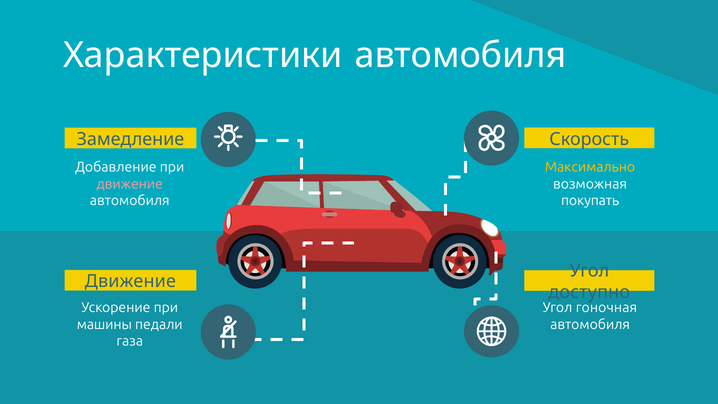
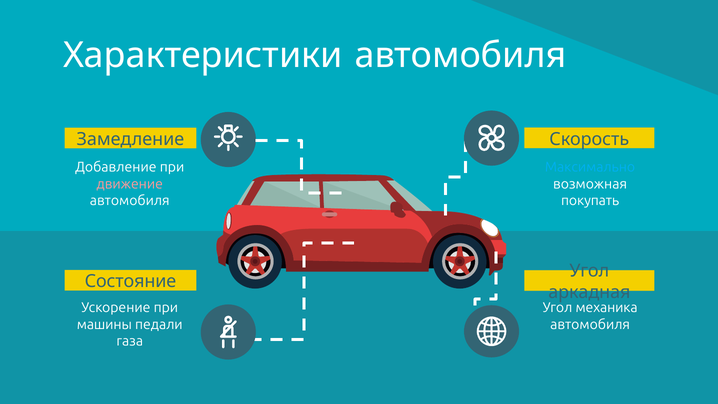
Максимально colour: yellow -> light blue
Движение at (130, 281): Движение -> Состояние
доступно: доступно -> аркадная
гоночная: гоночная -> механика
